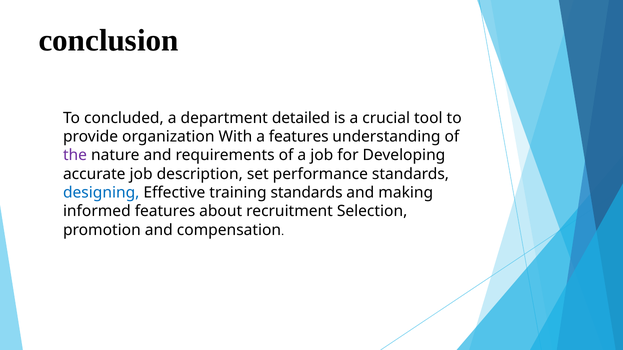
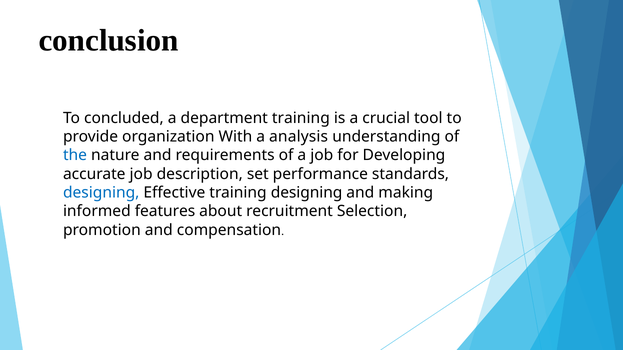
department detailed: detailed -> training
a features: features -> analysis
the colour: purple -> blue
training standards: standards -> designing
